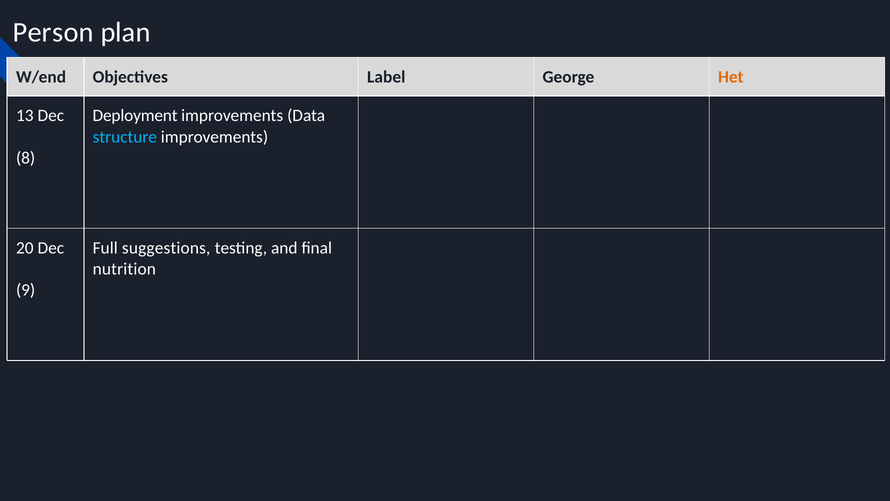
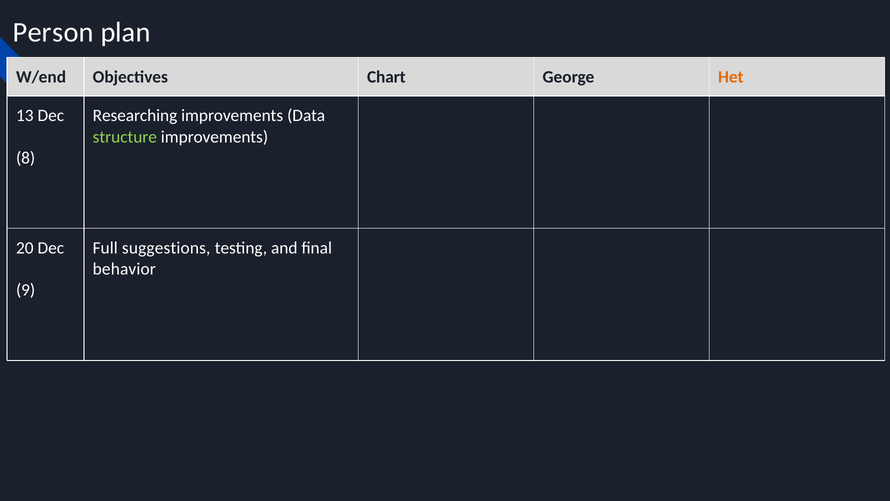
Label: Label -> Chart
Deployment: Deployment -> Researching
structure colour: light blue -> light green
nutrition: nutrition -> behavior
